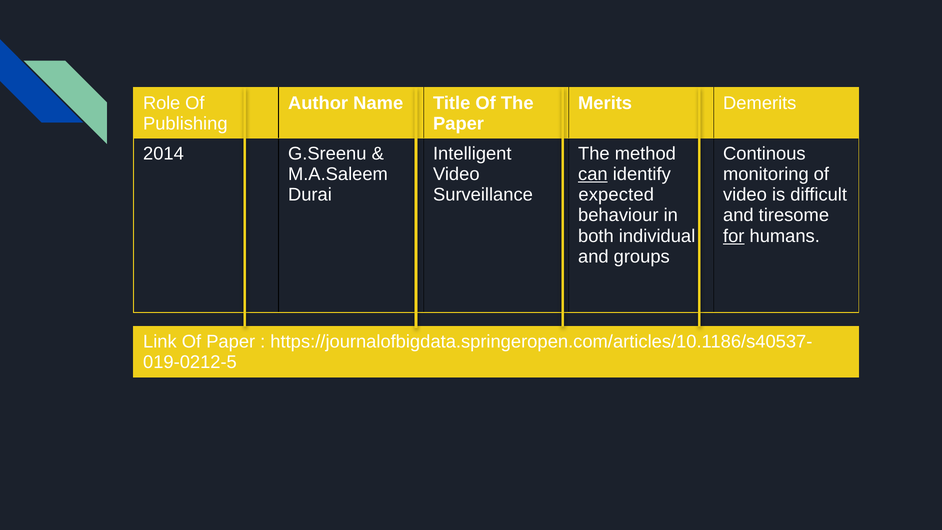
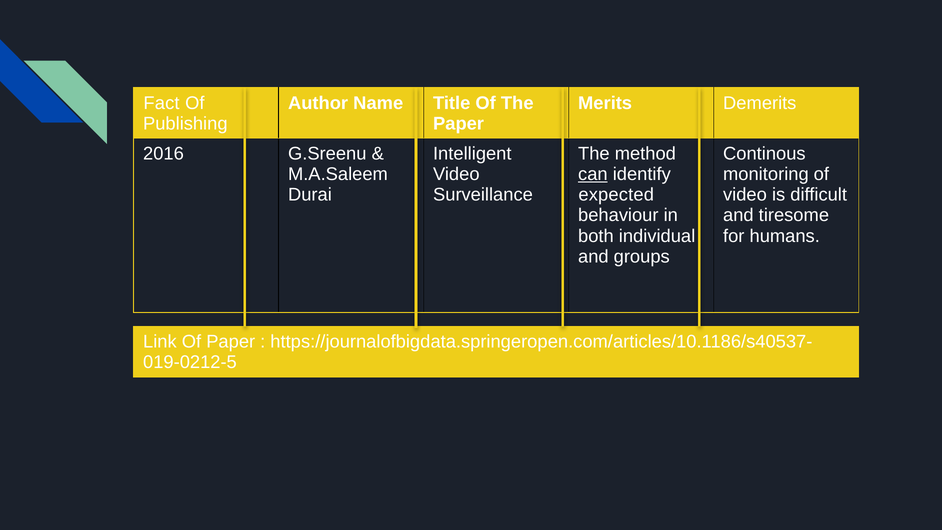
Role: Role -> Fact
2014: 2014 -> 2016
for underline: present -> none
